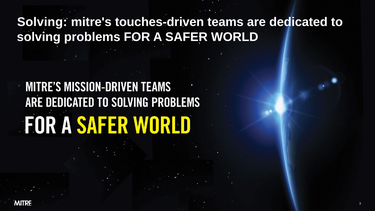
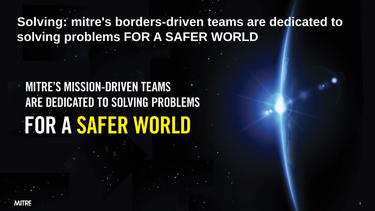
touches-driven: touches-driven -> borders-driven
